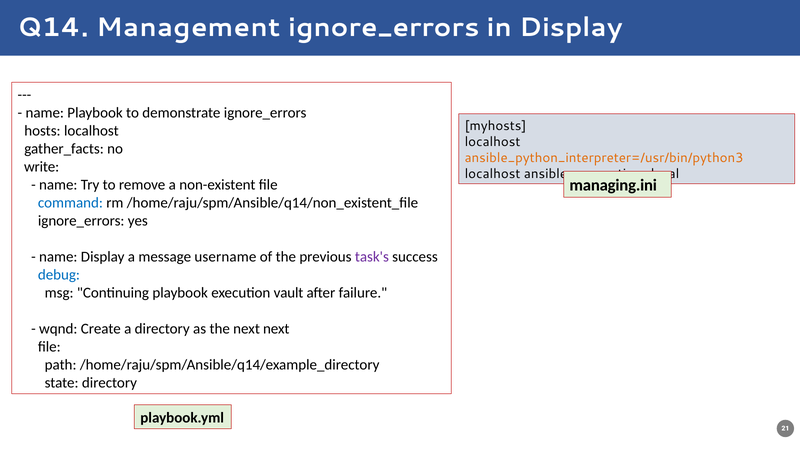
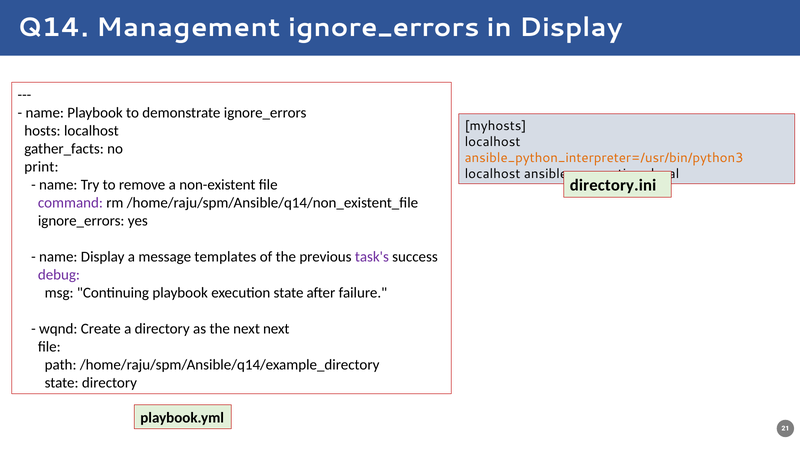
write: write -> print
managing.ini: managing.ini -> directory.ini
command colour: blue -> purple
username: username -> templates
debug colour: blue -> purple
execution vault: vault -> state
